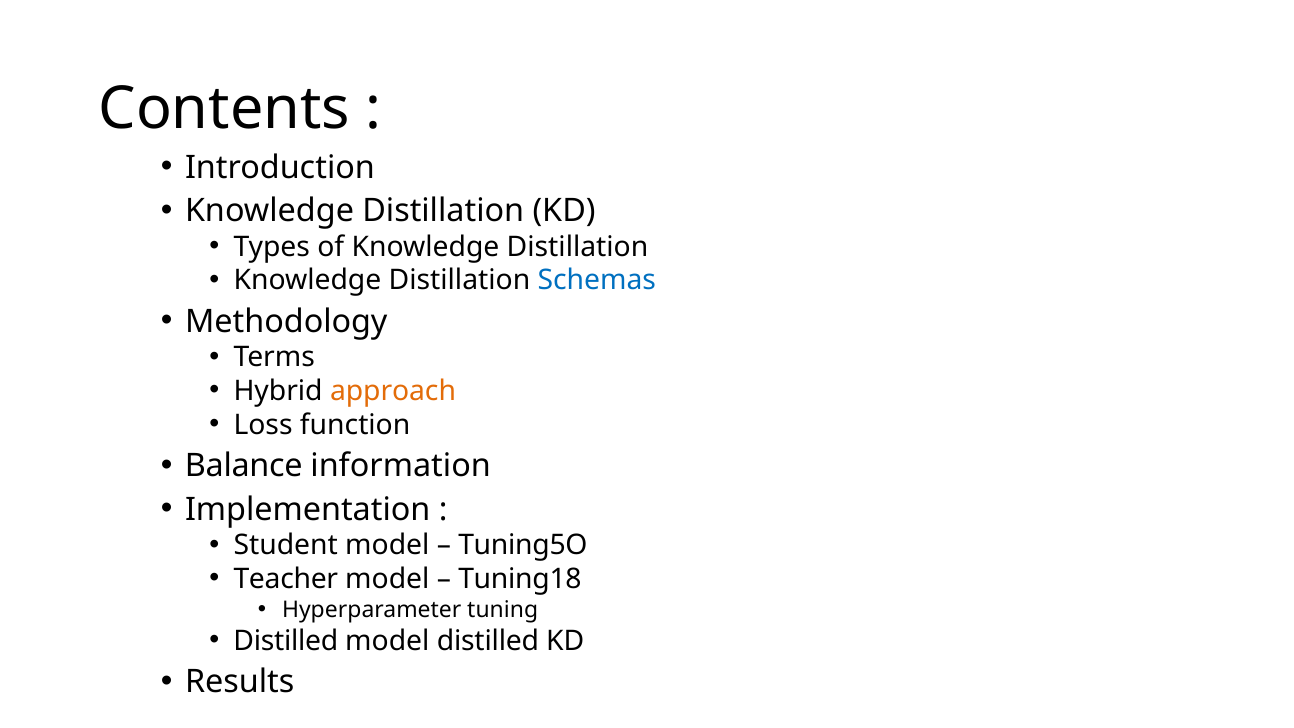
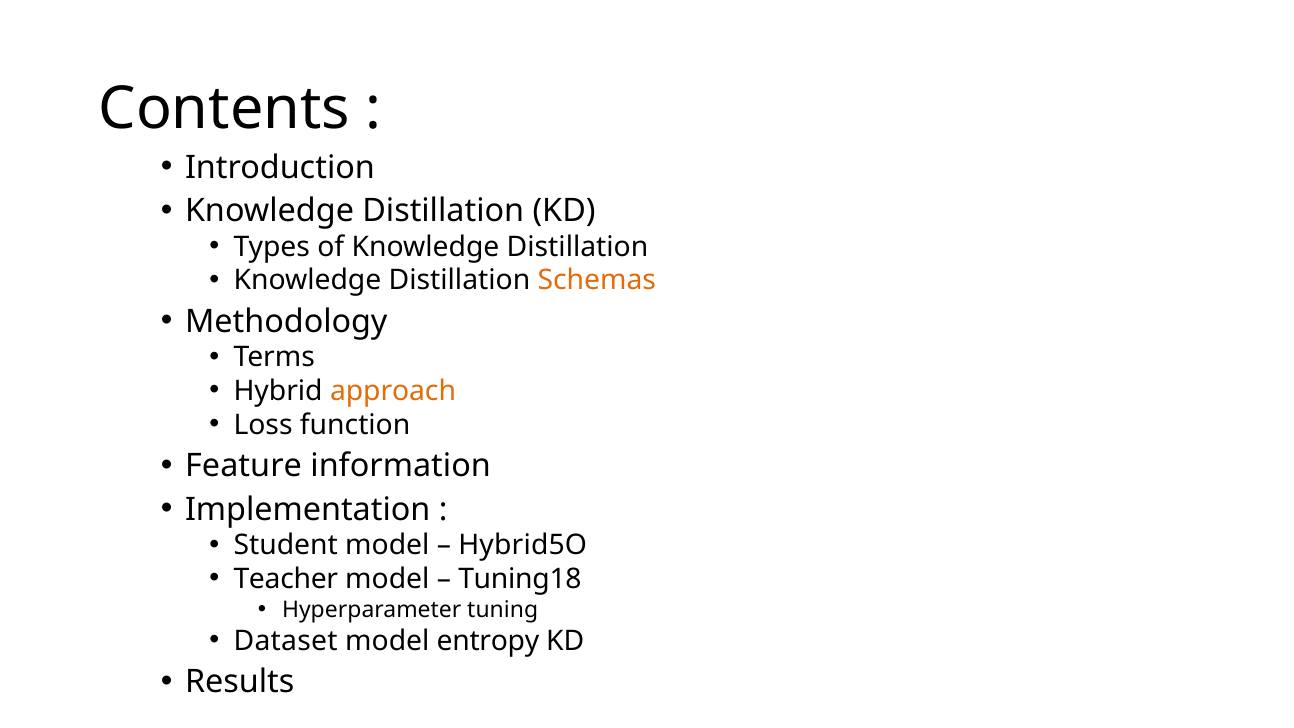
Schemas colour: blue -> orange
Balance: Balance -> Feature
Tuning5O: Tuning5O -> Hybrid5O
Distilled at (286, 641): Distilled -> Dataset
model distilled: distilled -> entropy
